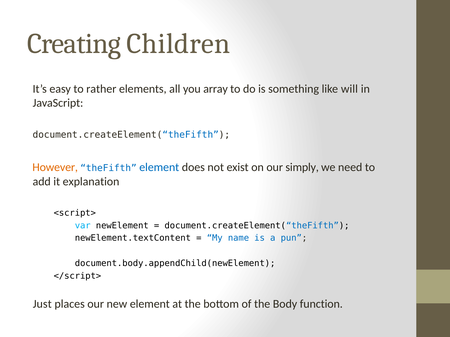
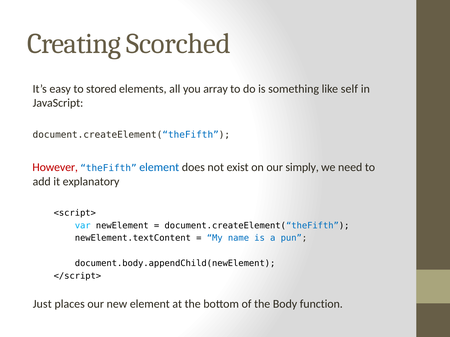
Children: Children -> Scorched
rather: rather -> stored
will: will -> self
However colour: orange -> red
explanation: explanation -> explanatory
